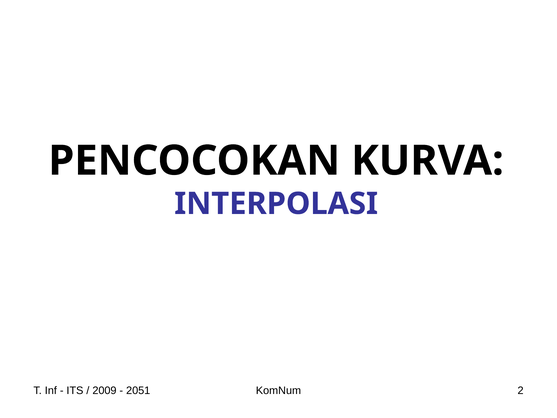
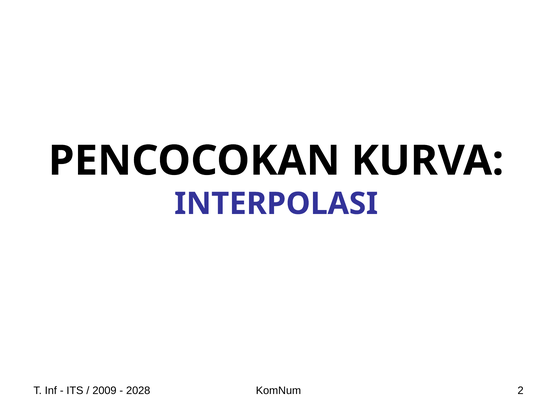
2051: 2051 -> 2028
